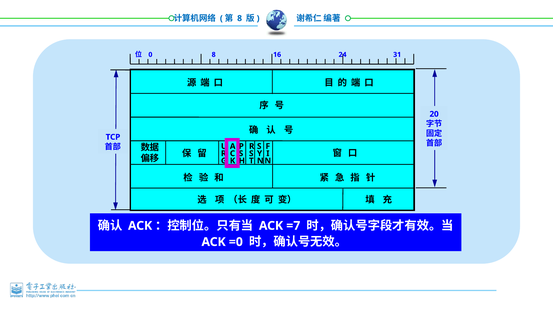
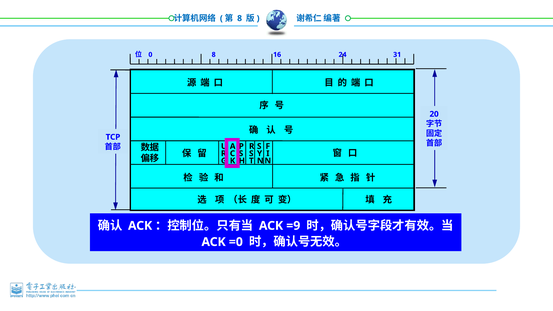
=7: =7 -> =9
